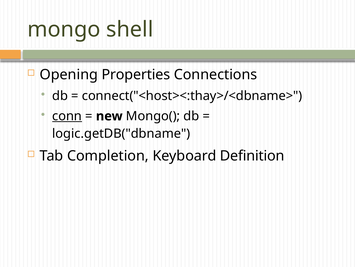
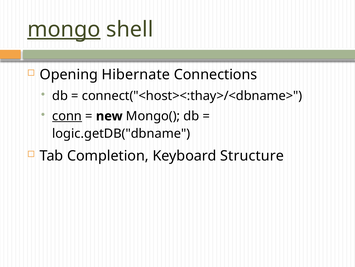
mongo underline: none -> present
Properties: Properties -> Hibernate
Definition: Definition -> Structure
